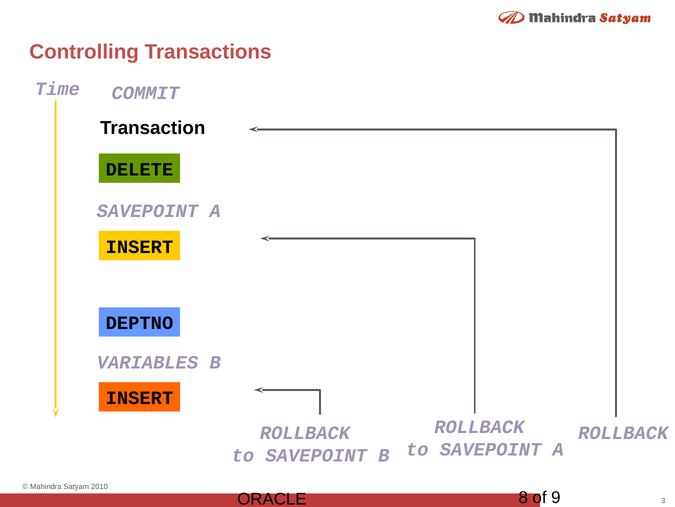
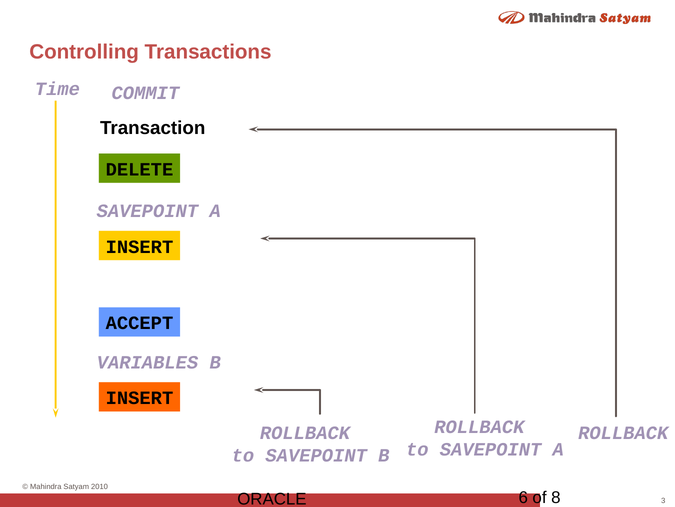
DEPTNO: DEPTNO -> ACCEPT
8: 8 -> 6
9: 9 -> 8
